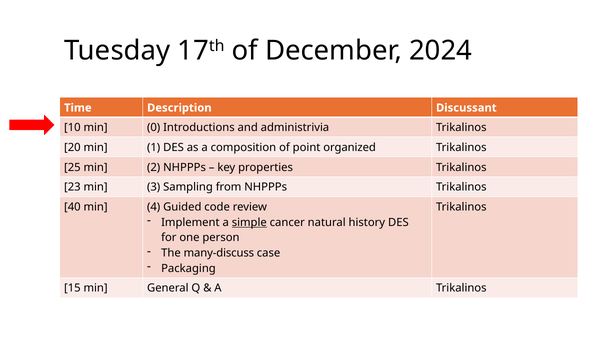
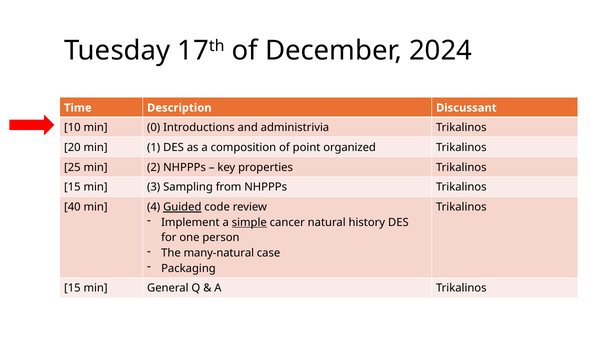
23 at (72, 187): 23 -> 15
Guided underline: none -> present
many-discuss: many-discuss -> many-natural
